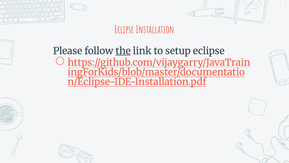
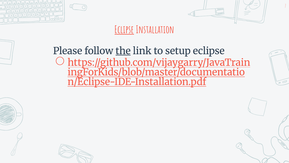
Eclipse at (124, 30) underline: none -> present
